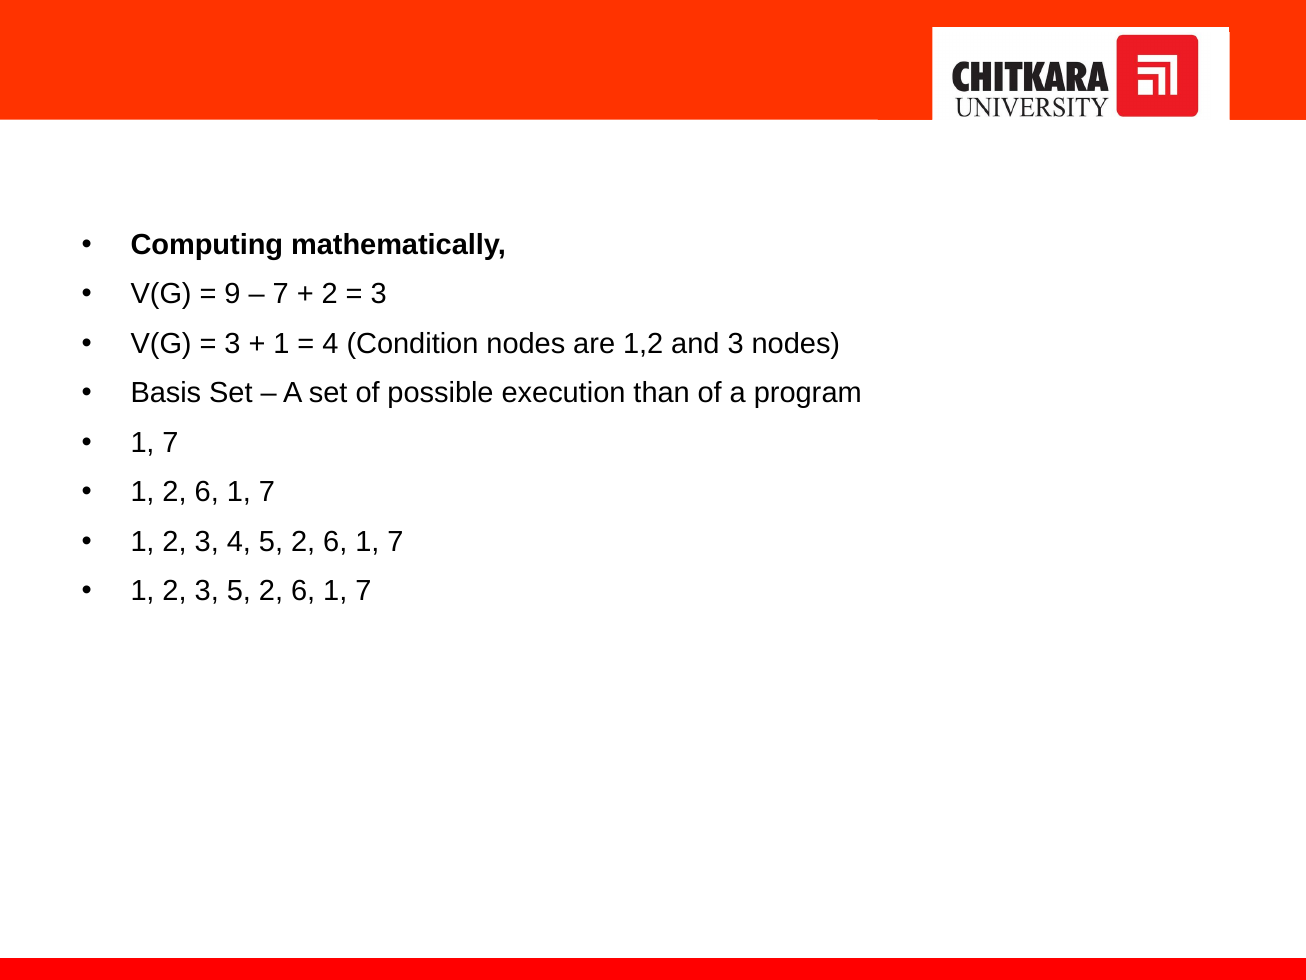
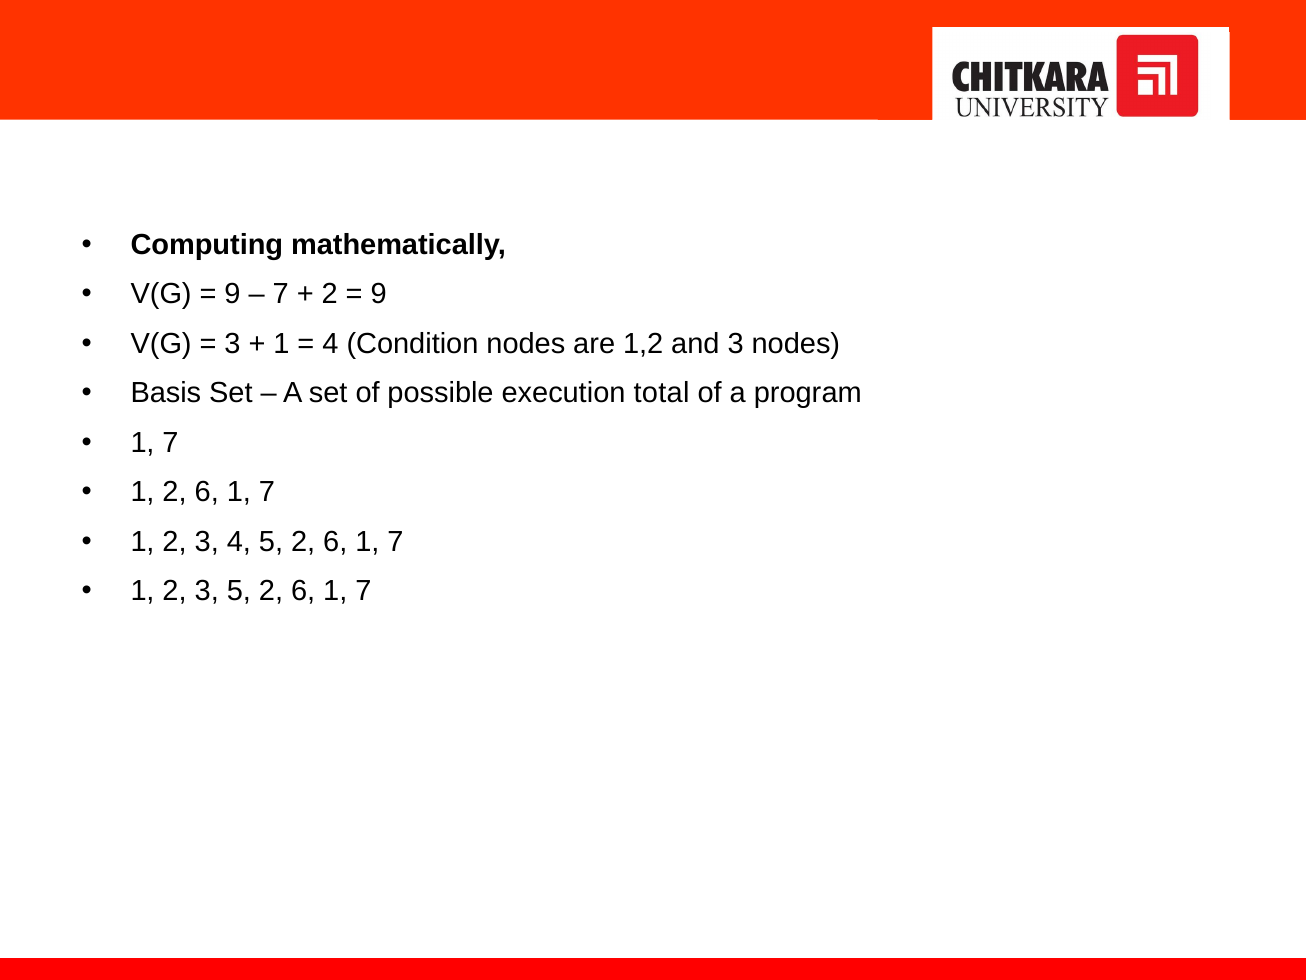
3 at (379, 294): 3 -> 9
than: than -> total
